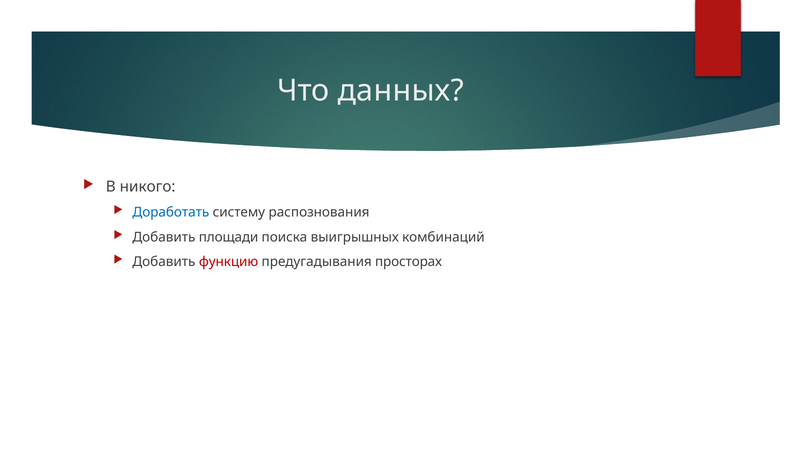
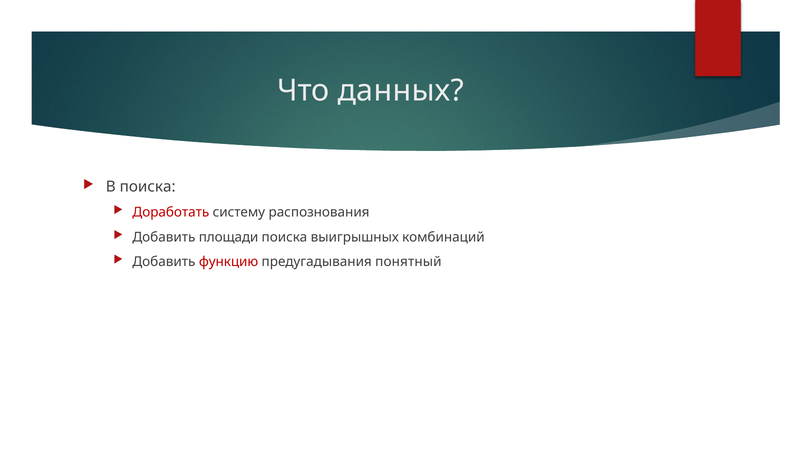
В никого: никого -> поиска
Доработать colour: blue -> red
просторах: просторах -> понятный
